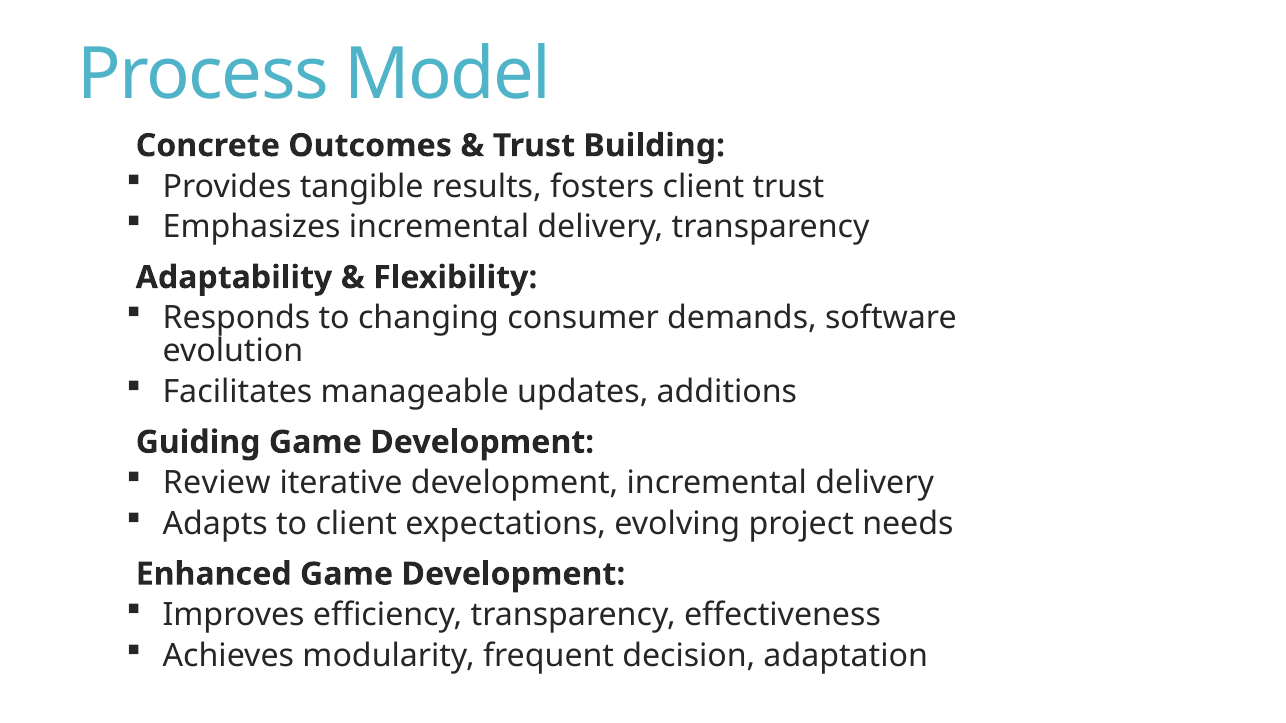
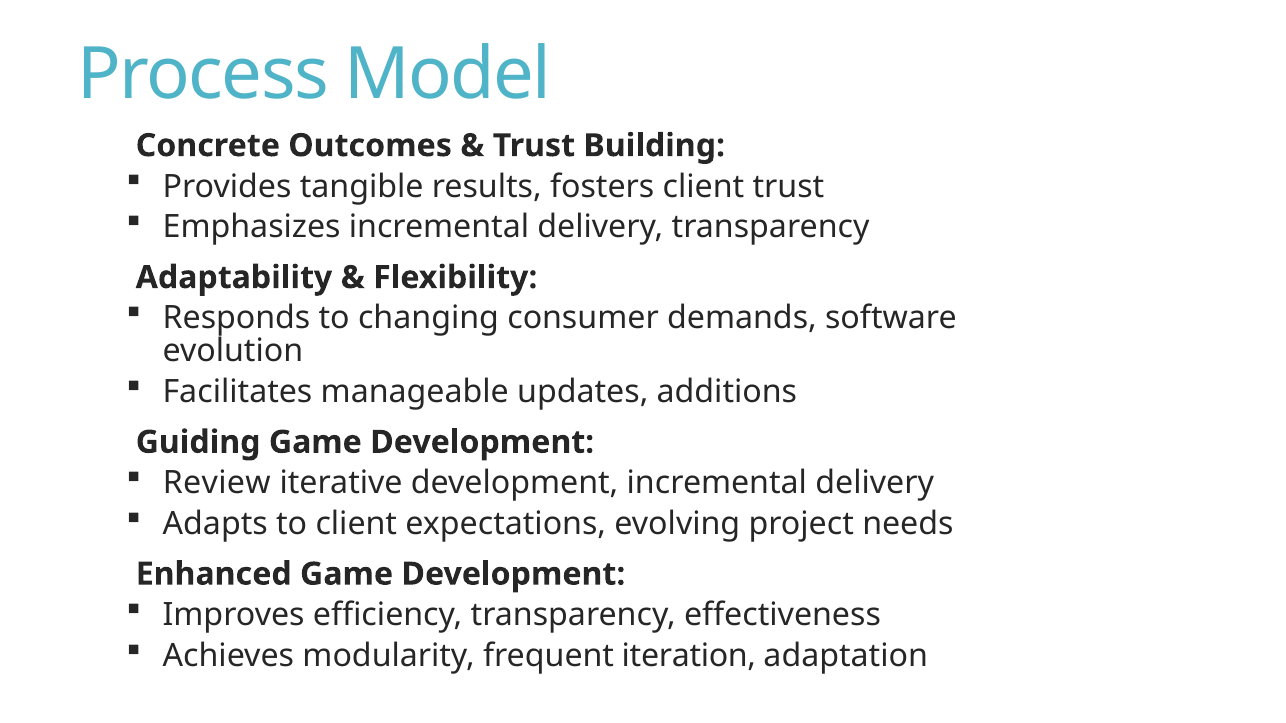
decision: decision -> iteration
